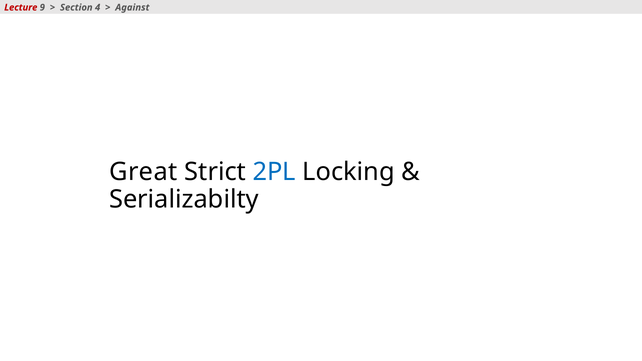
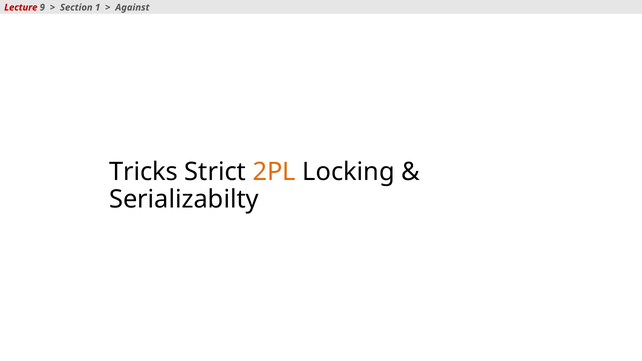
4: 4 -> 1
Great: Great -> Tricks
2PL colour: blue -> orange
